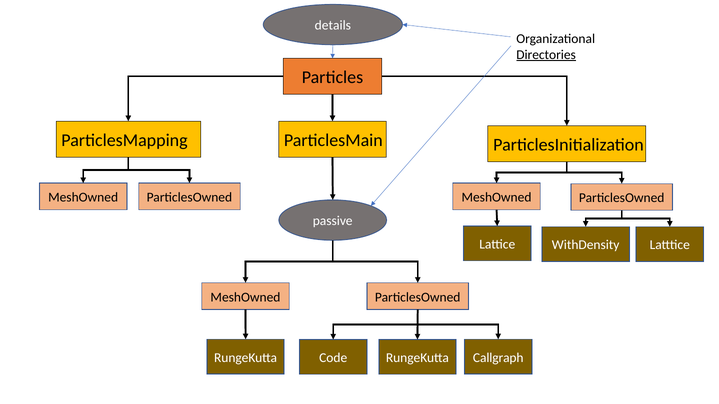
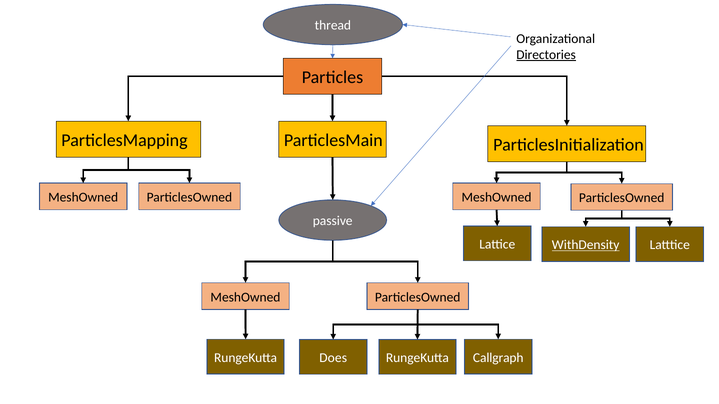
details: details -> thread
WithDensity underline: none -> present
Code: Code -> Does
